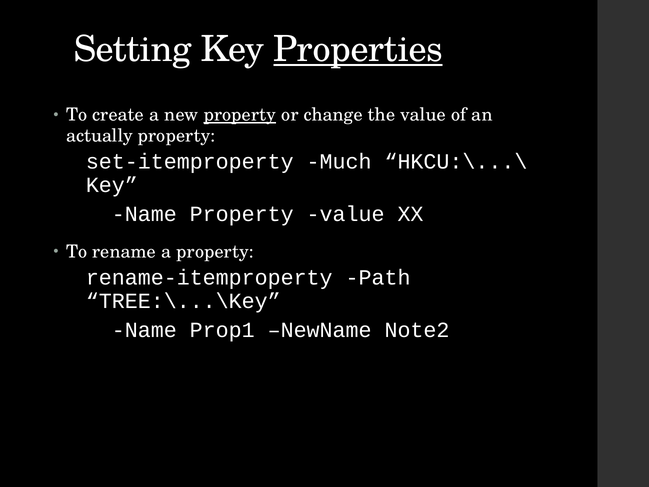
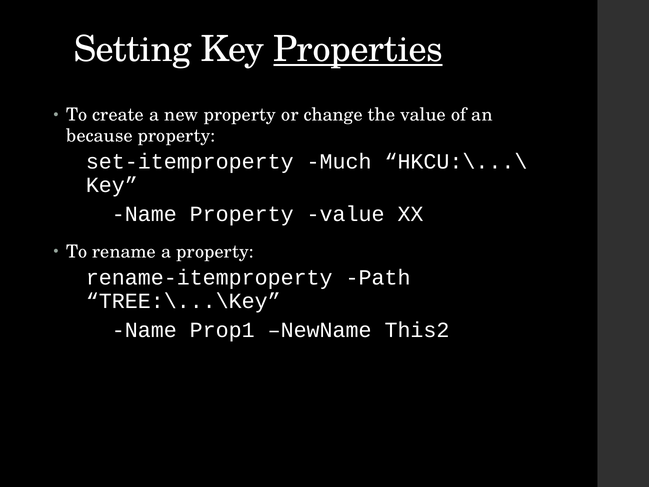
property at (240, 115) underline: present -> none
actually: actually -> because
Note2: Note2 -> This2
